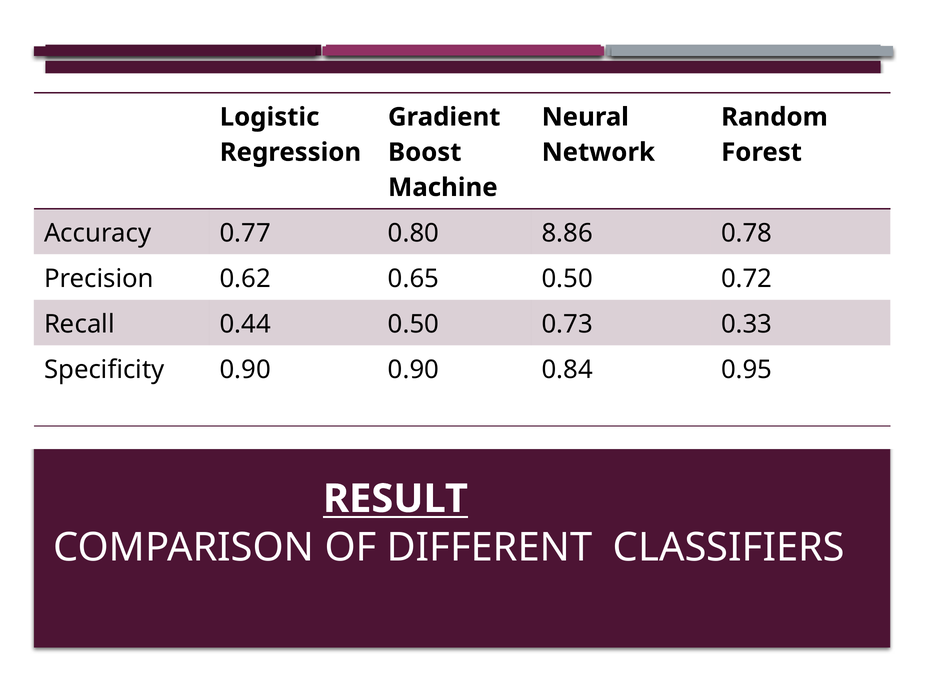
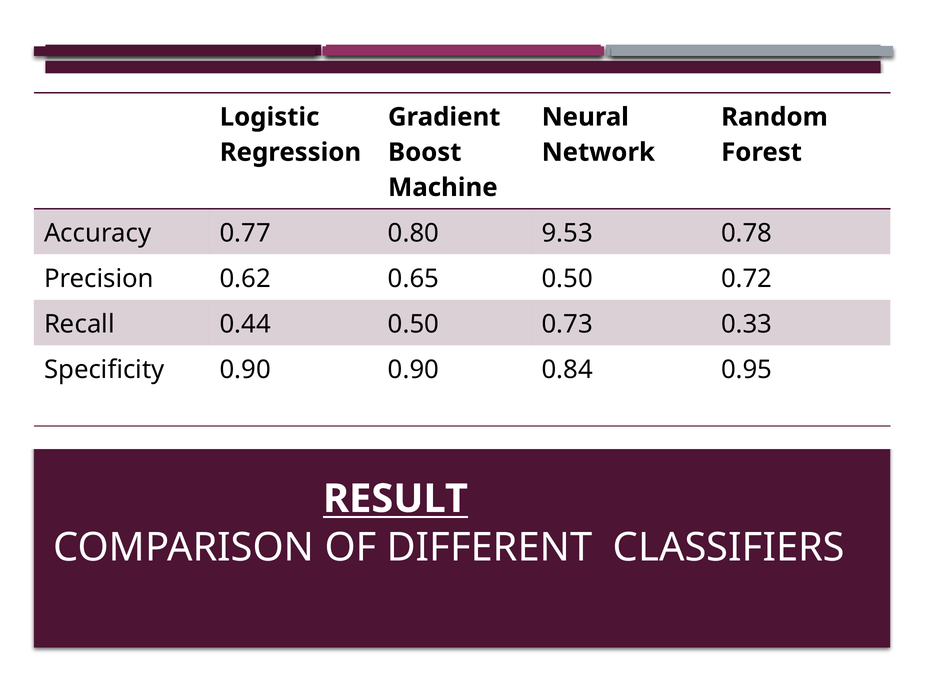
8.86: 8.86 -> 9.53
